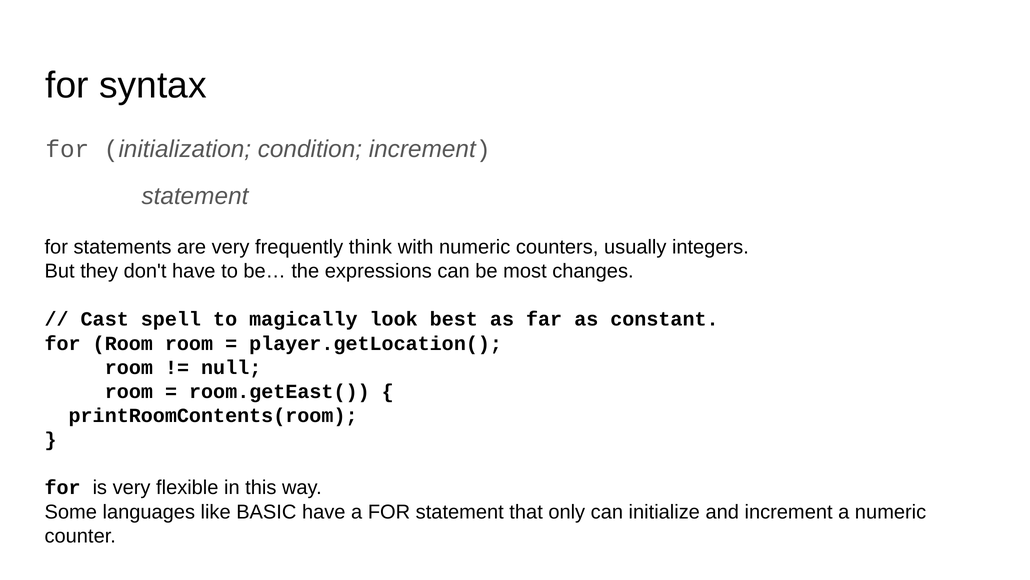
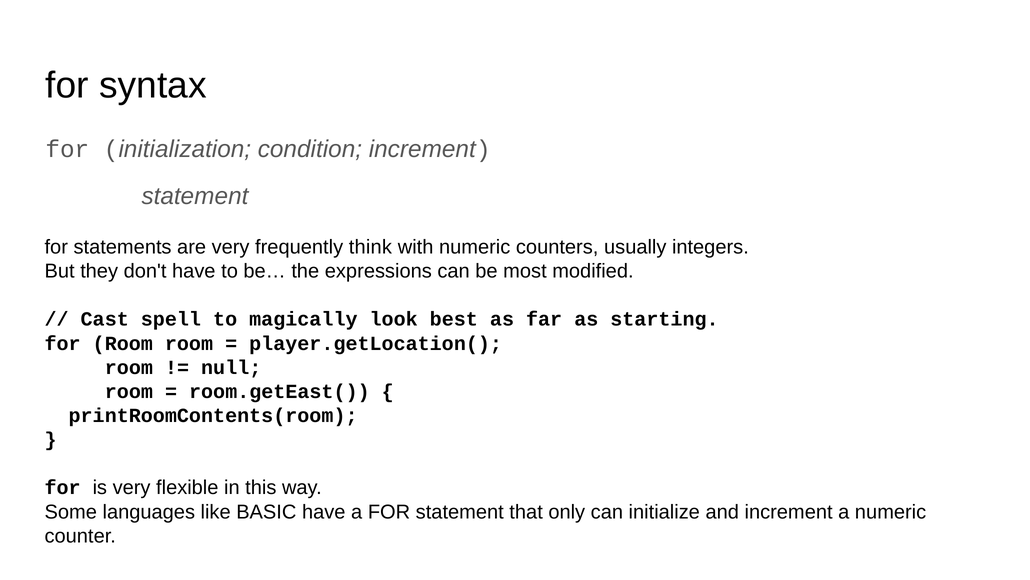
changes: changes -> modified
constant: constant -> starting
